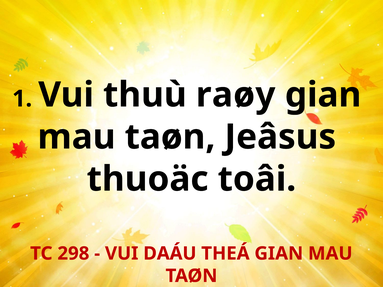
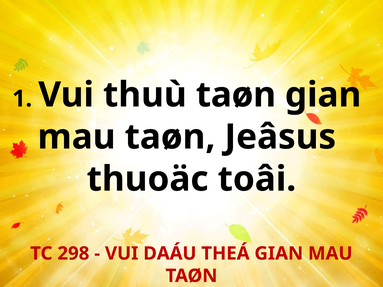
thuù raøy: raøy -> taøn
